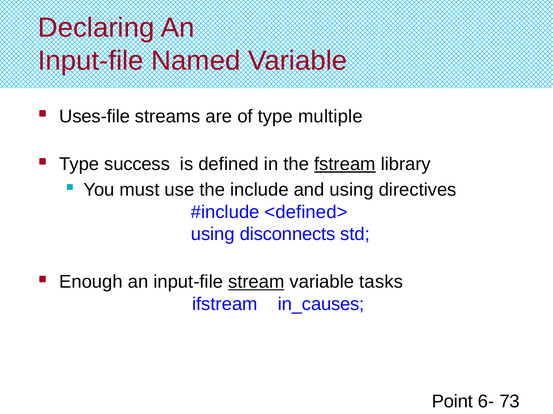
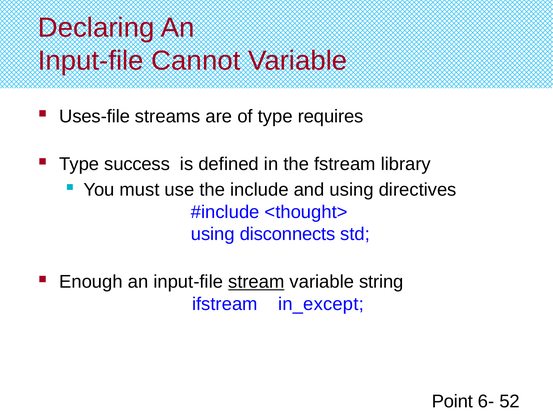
Named: Named -> Cannot
multiple: multiple -> requires
fstream underline: present -> none
<defined>: <defined> -> <thought>
tasks: tasks -> string
in_causes: in_causes -> in_except
73: 73 -> 52
